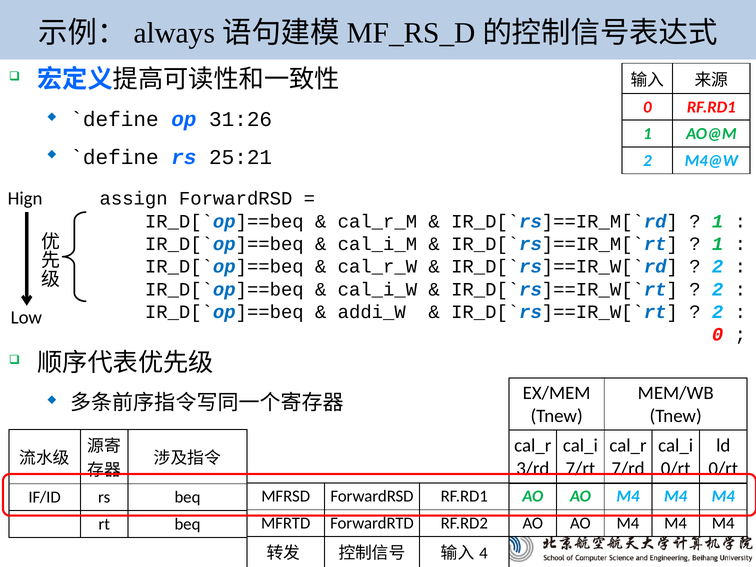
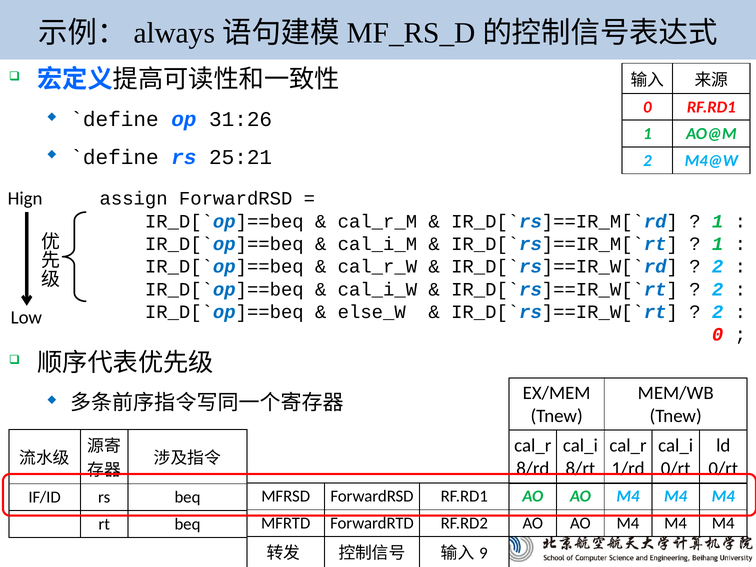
addi_W: addi_W -> else_W
3/rd: 3/rd -> 8/rd
7/rt: 7/rt -> 8/rt
7/rd: 7/rd -> 1/rd
4: 4 -> 9
